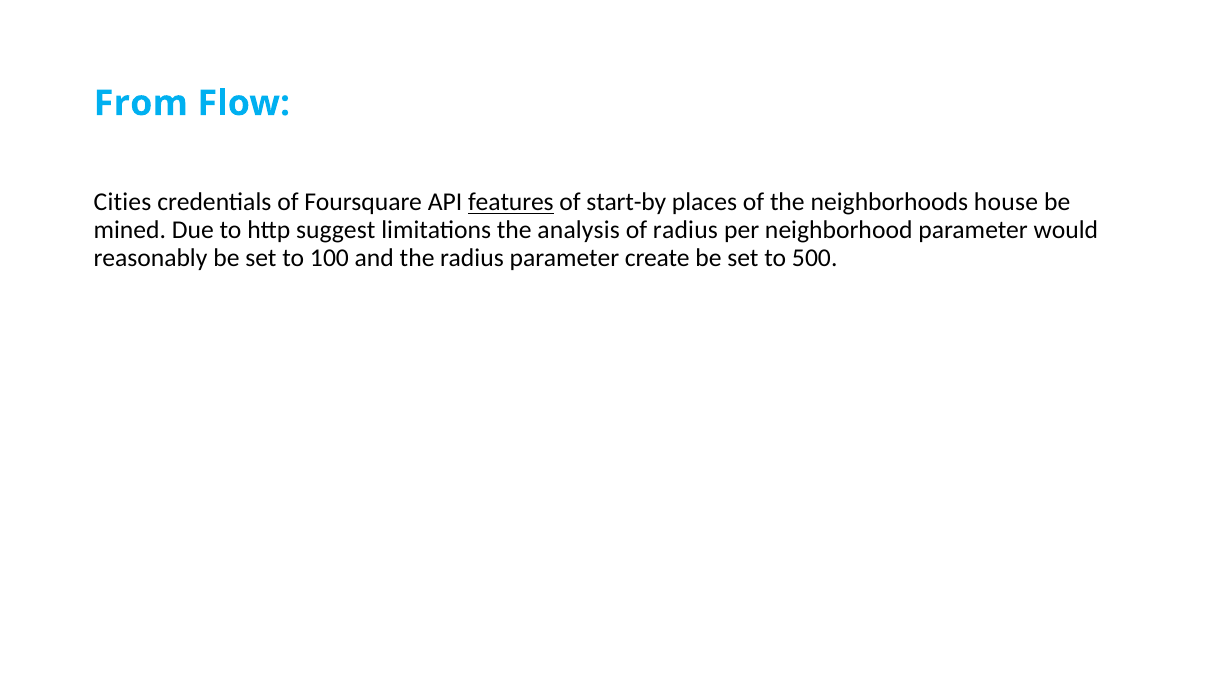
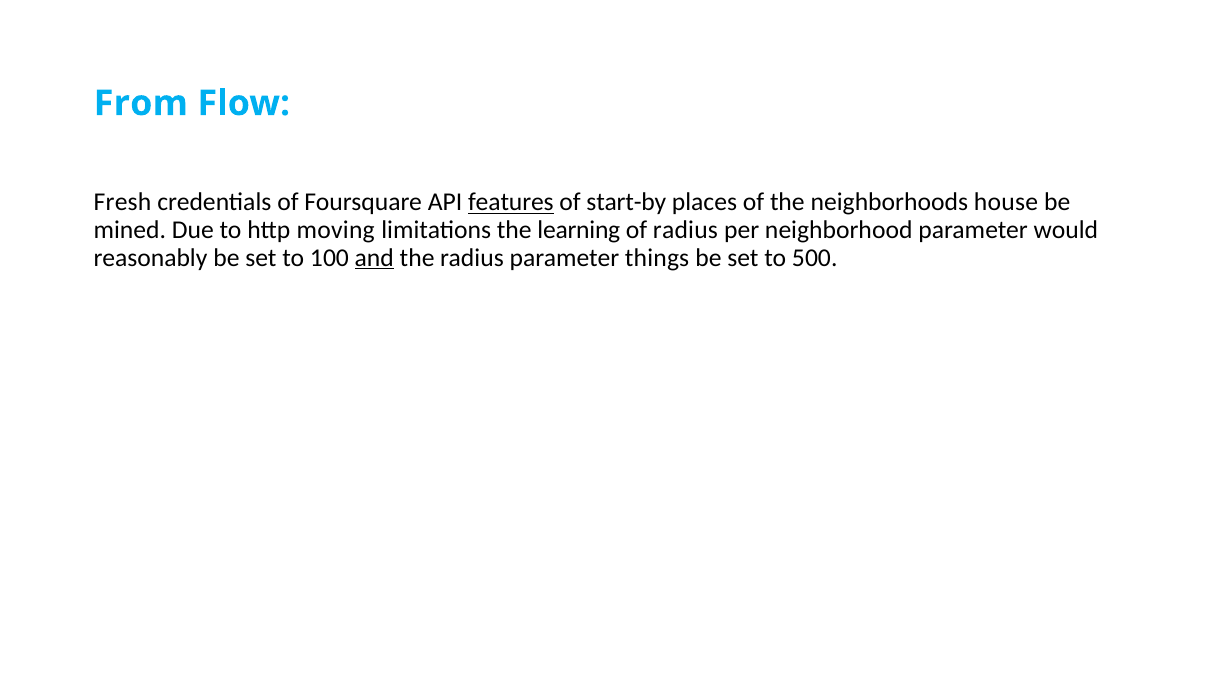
Cities: Cities -> Fresh
suggest: suggest -> moving
analysis: analysis -> learning
and underline: none -> present
create: create -> things
